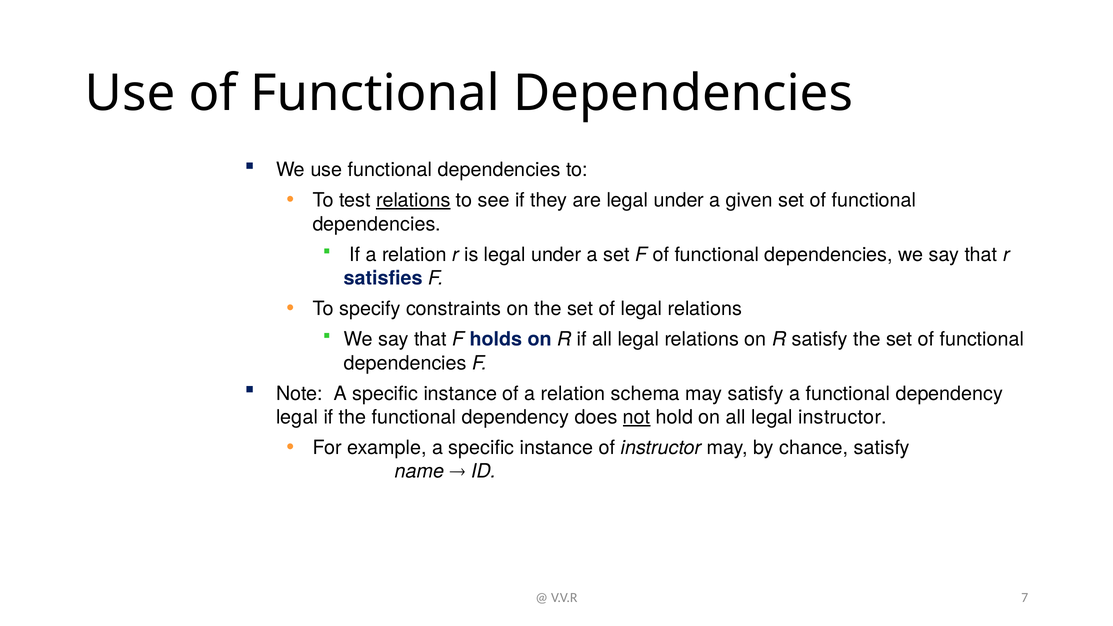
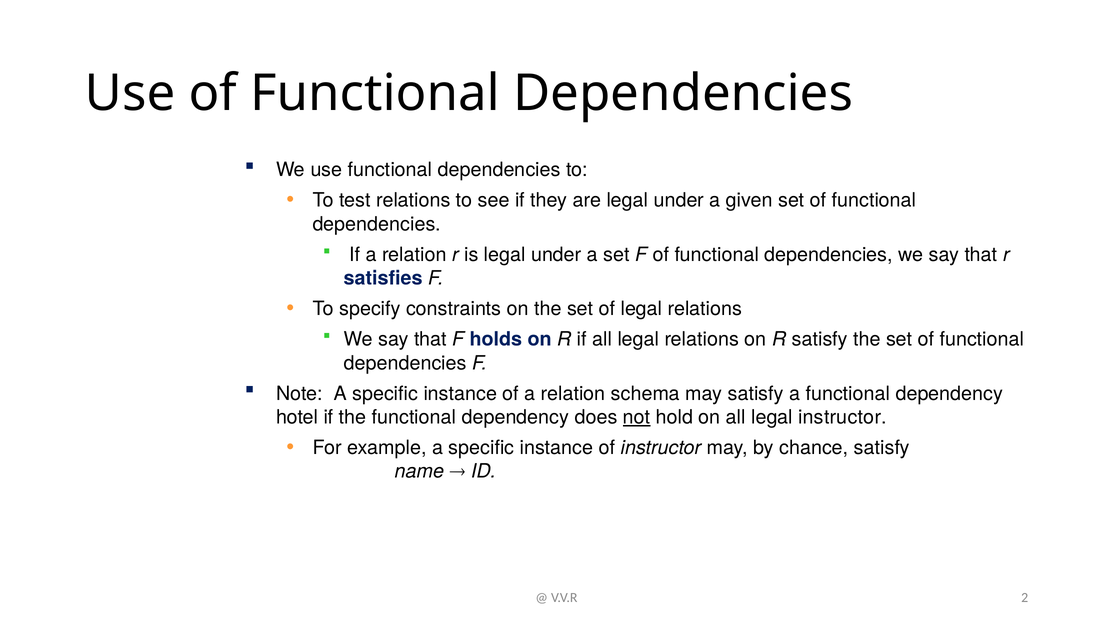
relations at (413, 200) underline: present -> none
legal at (297, 417): legal -> hotel
7: 7 -> 2
